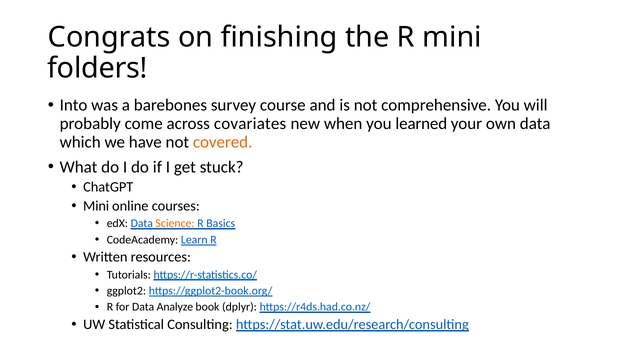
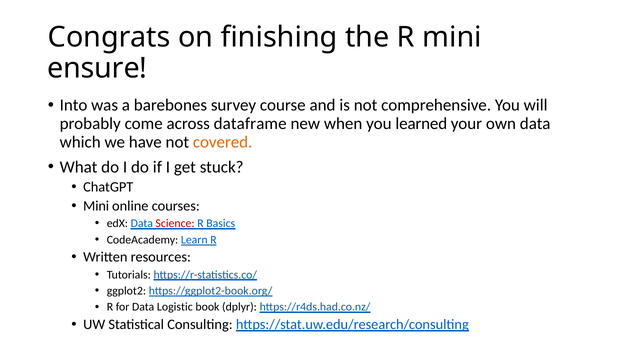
folders: folders -> ensure
covariates: covariates -> dataframe
Science colour: orange -> red
Analyze: Analyze -> Logistic
